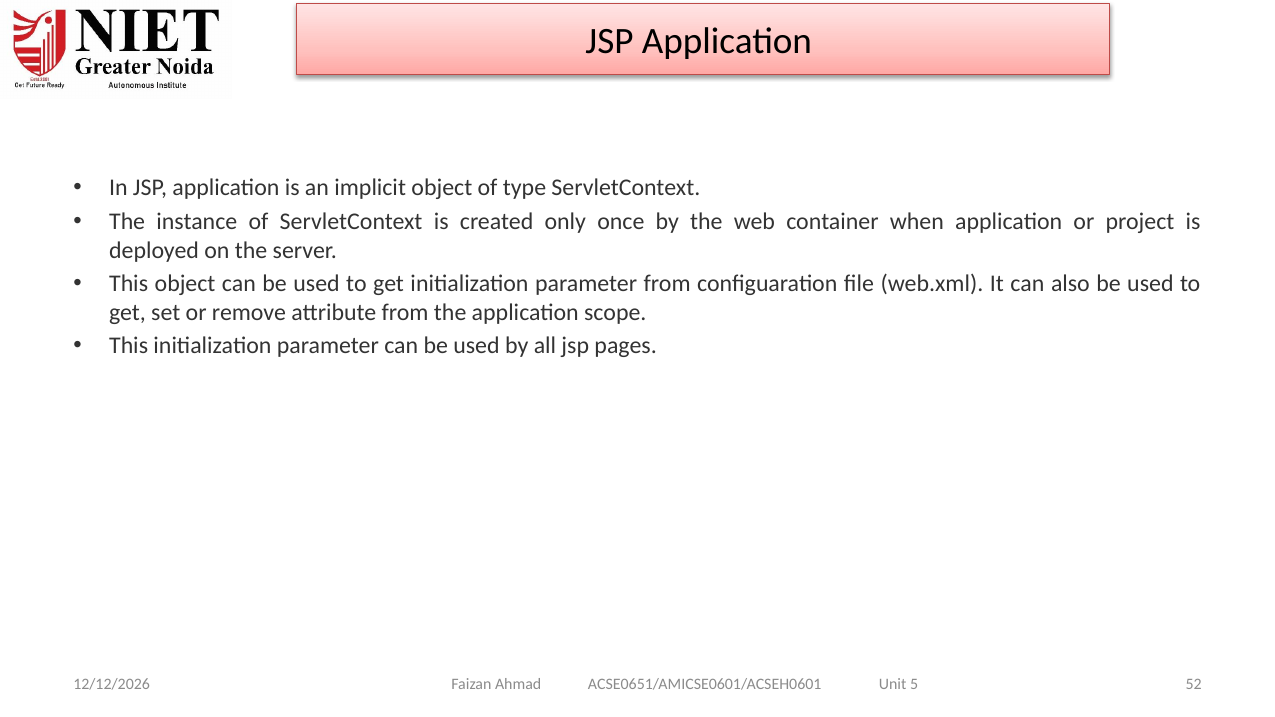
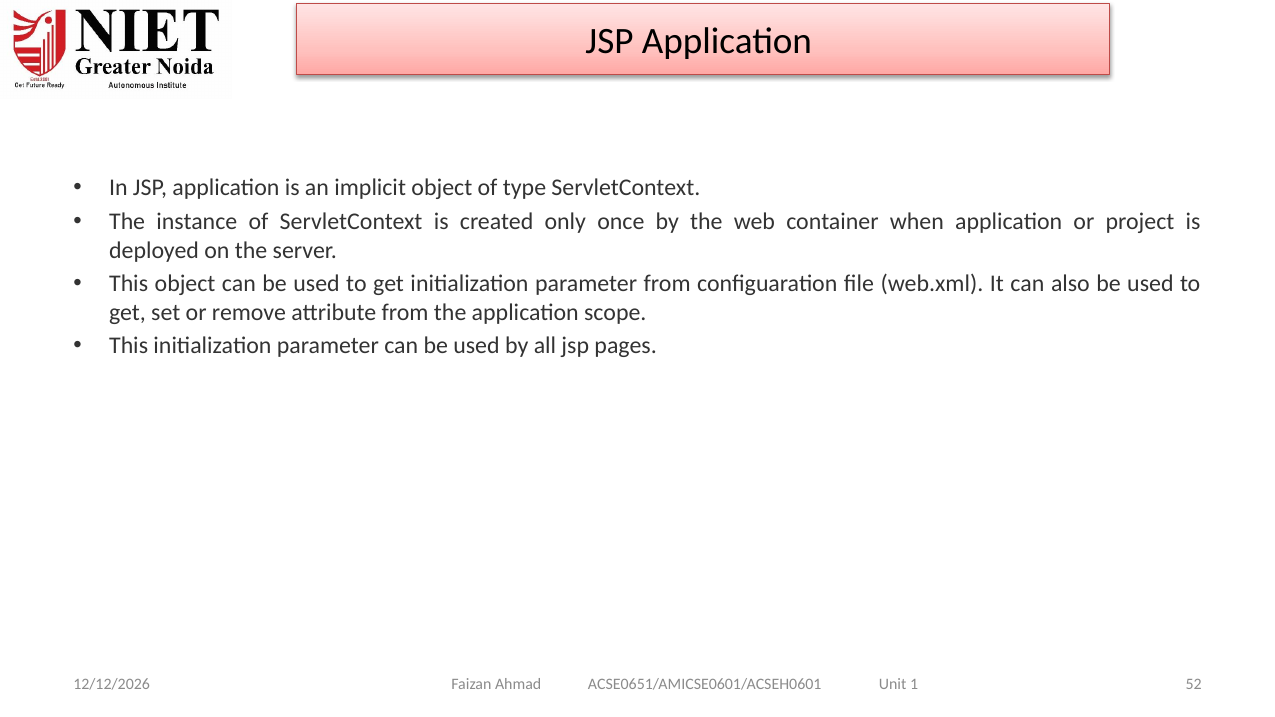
5: 5 -> 1
